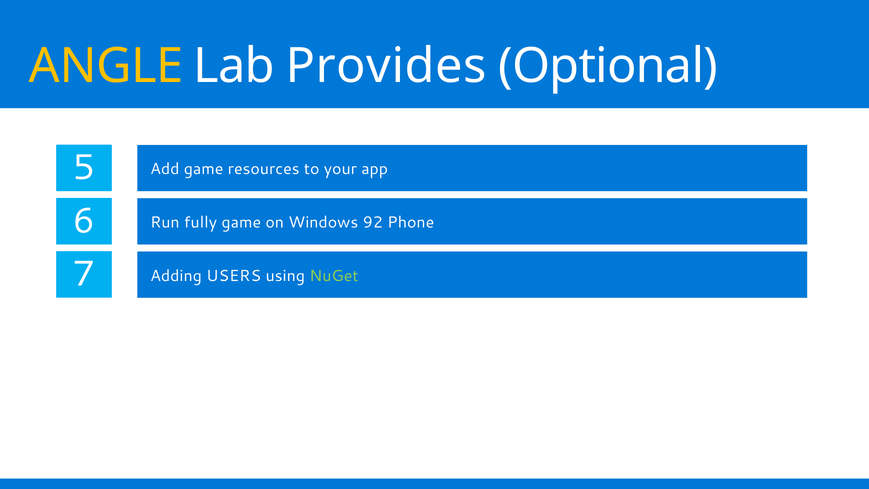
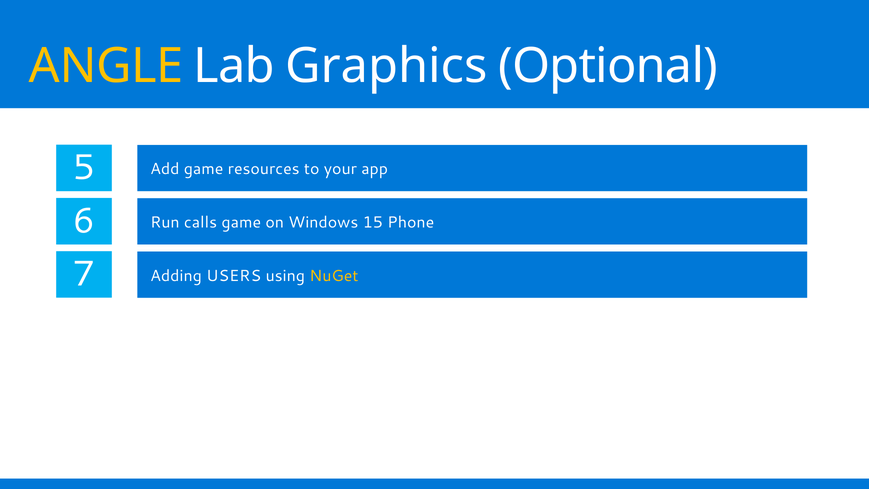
Provides: Provides -> Graphics
fully: fully -> calls
92: 92 -> 15
NuGet colour: light green -> yellow
